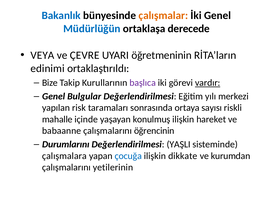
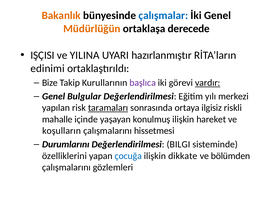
Bakanlık colour: blue -> orange
çalışmalar colour: orange -> blue
Müdürlüğün colour: blue -> orange
VEYA: VEYA -> IŞÇISI
ÇEVRE: ÇEVRE -> YILINA
öğretmeninin: öğretmeninin -> hazırlanmıştır
taramaları underline: none -> present
sayısı: sayısı -> ilgisiz
babaanne: babaanne -> koşulların
öğrencinin: öğrencinin -> hissetmesi
YAŞLI: YAŞLI -> BILGI
çalışmalara: çalışmalara -> özelliklerini
kurumdan: kurumdan -> bölümden
yetilerinin: yetilerinin -> gözlemleri
